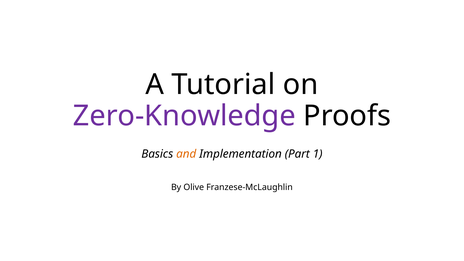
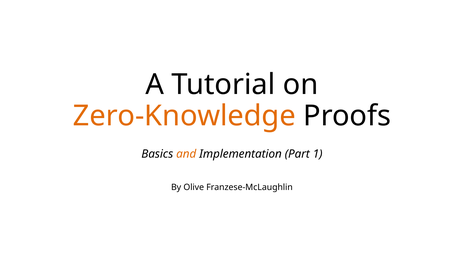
Zero-Knowledge colour: purple -> orange
